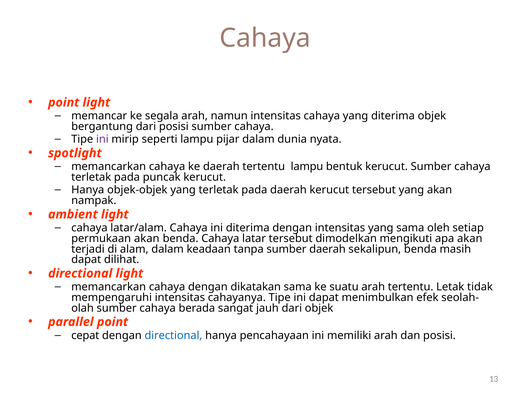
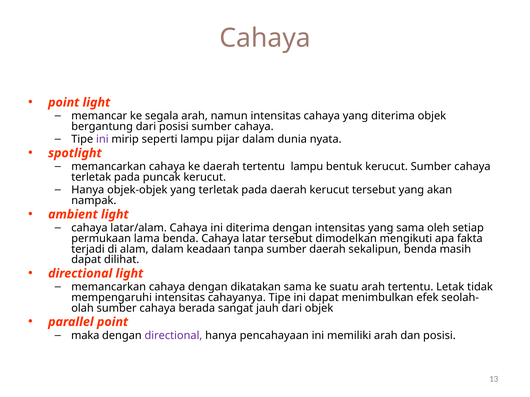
permukaan akan: akan -> lama
apa akan: akan -> fakta
cepat: cepat -> maka
directional at (173, 336) colour: blue -> purple
